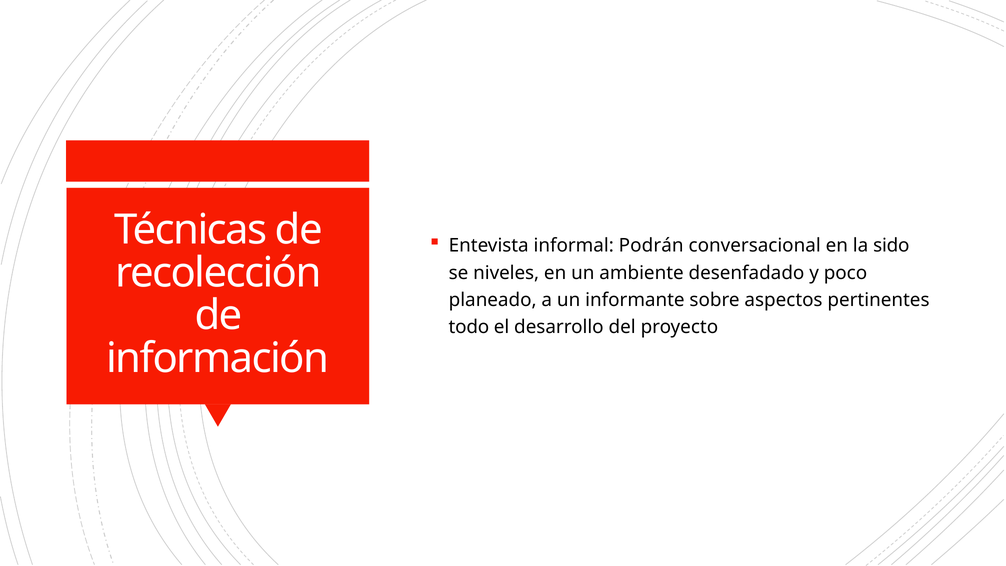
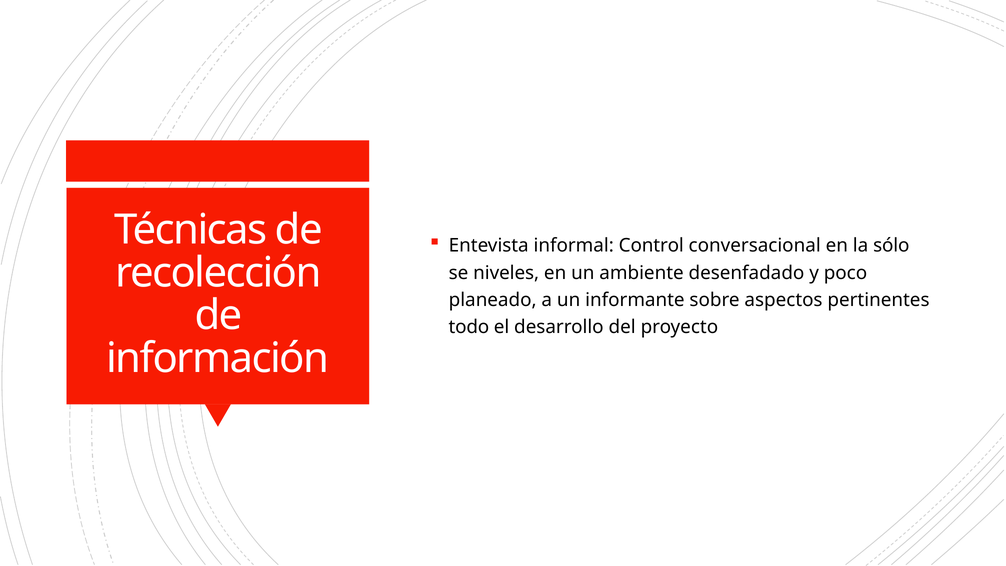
Podrán: Podrán -> Control
sido: sido -> sólo
